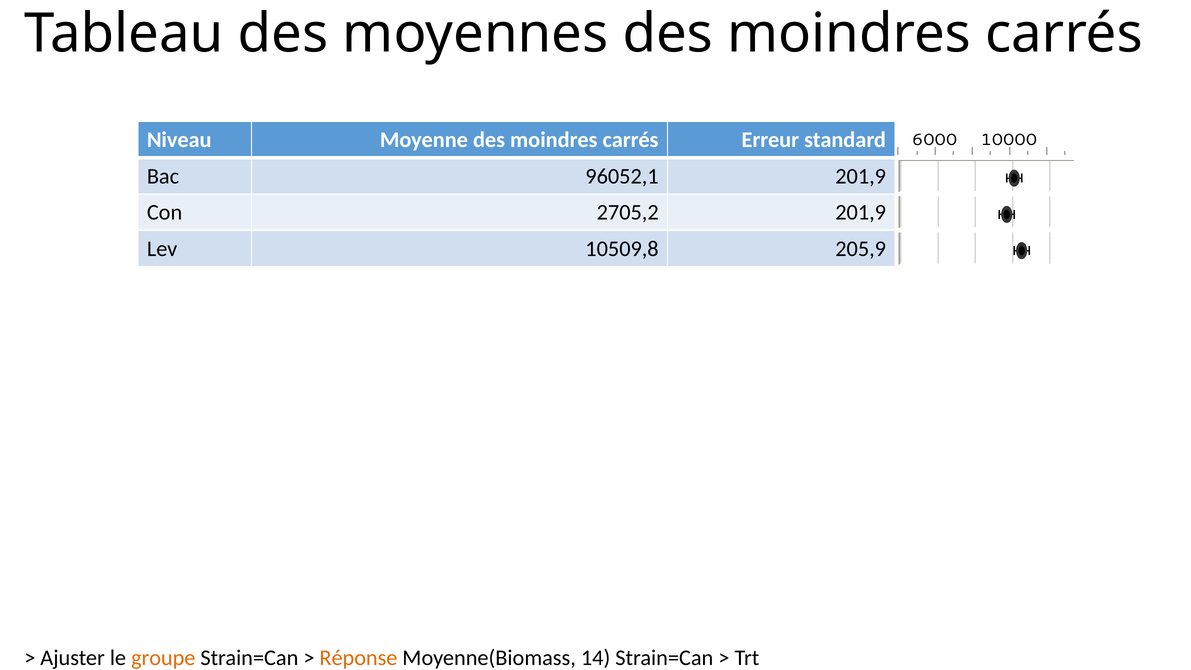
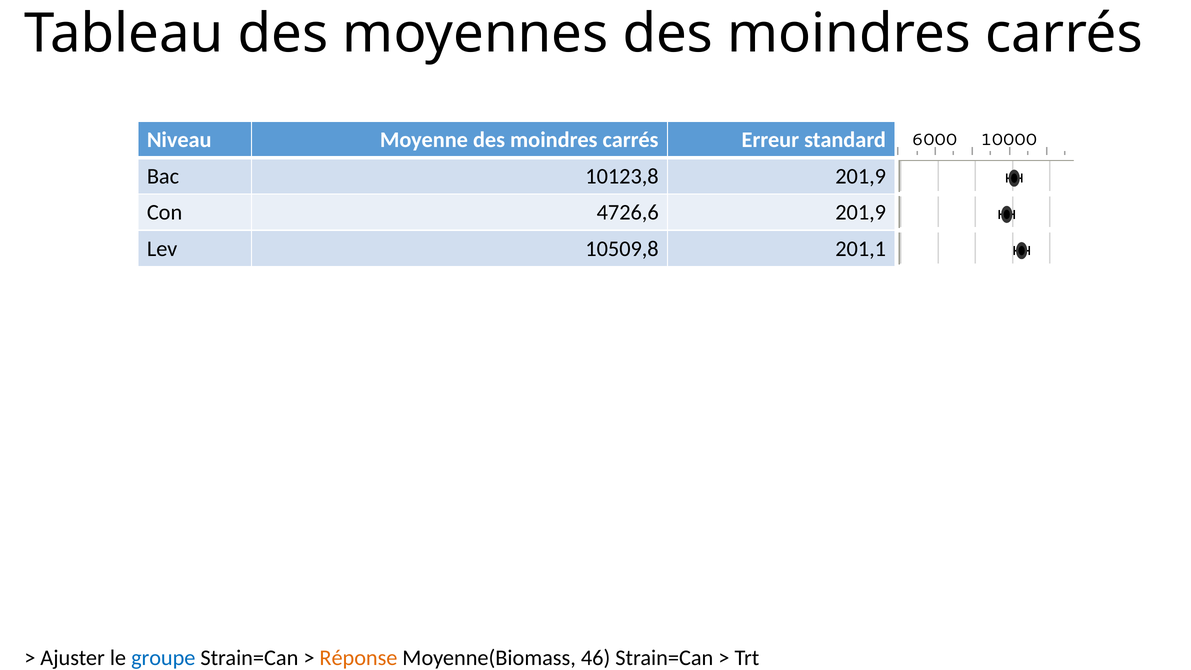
96052,1: 96052,1 -> 10123,8
2705,2: 2705,2 -> 4726,6
205,9: 205,9 -> 201,1
groupe colour: orange -> blue
14: 14 -> 46
